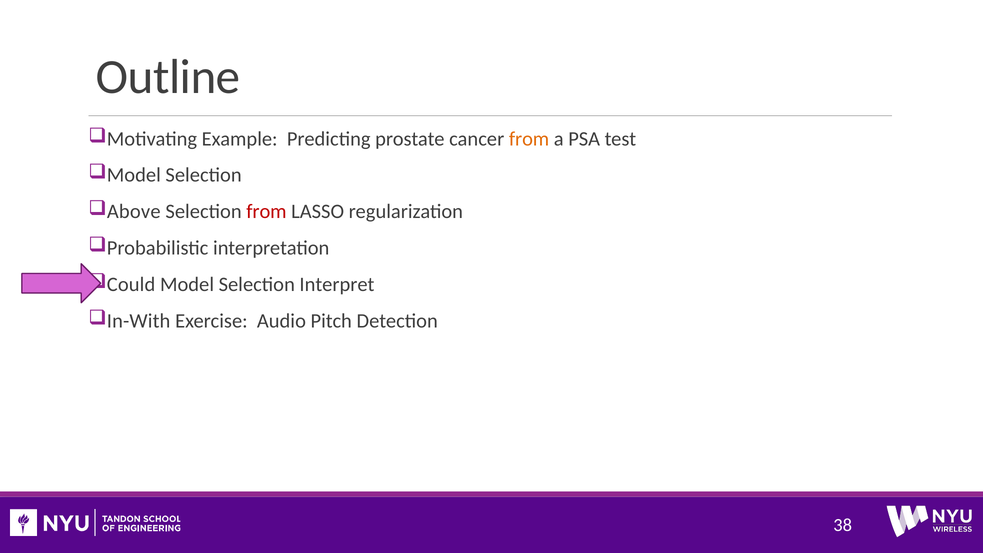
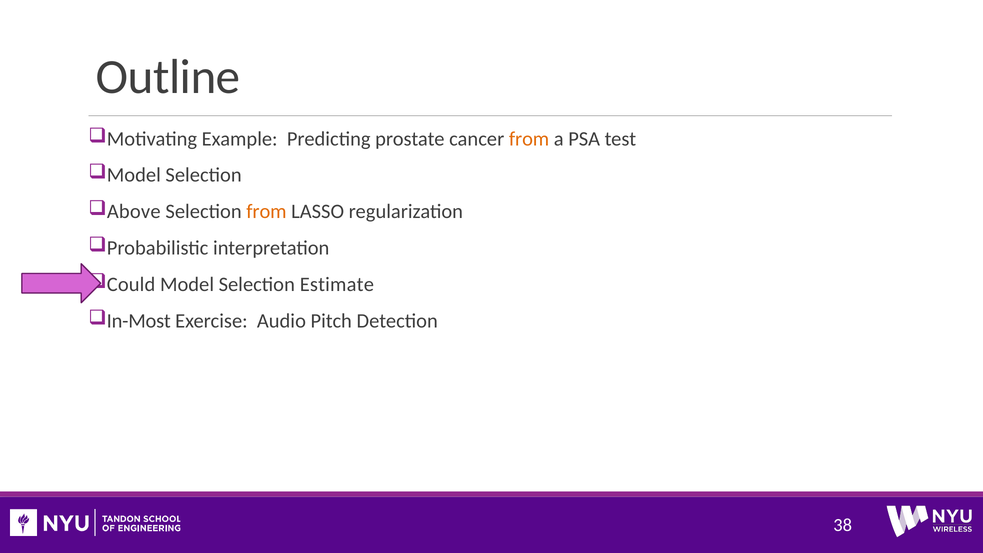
from at (266, 212) colour: red -> orange
Interpret: Interpret -> Estimate
In-With: In-With -> In-Most
